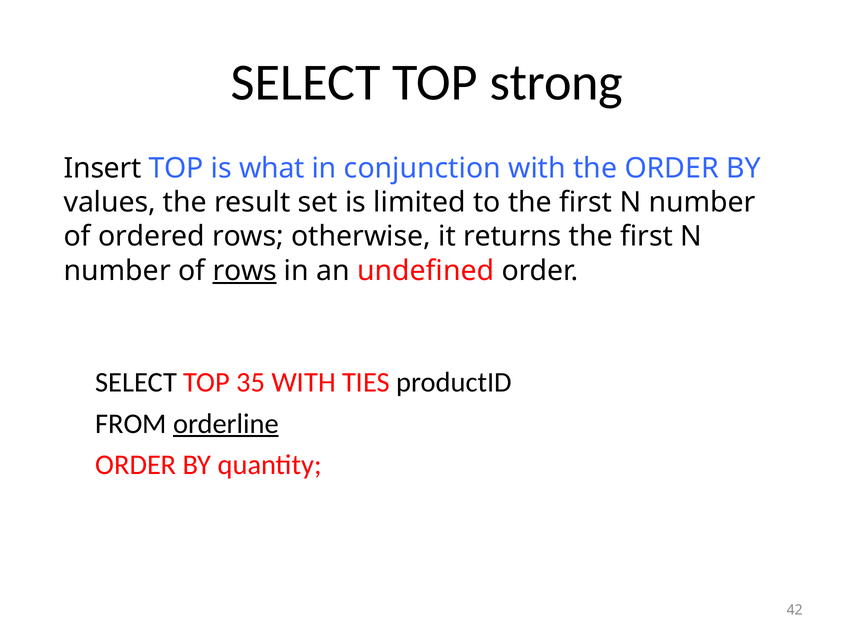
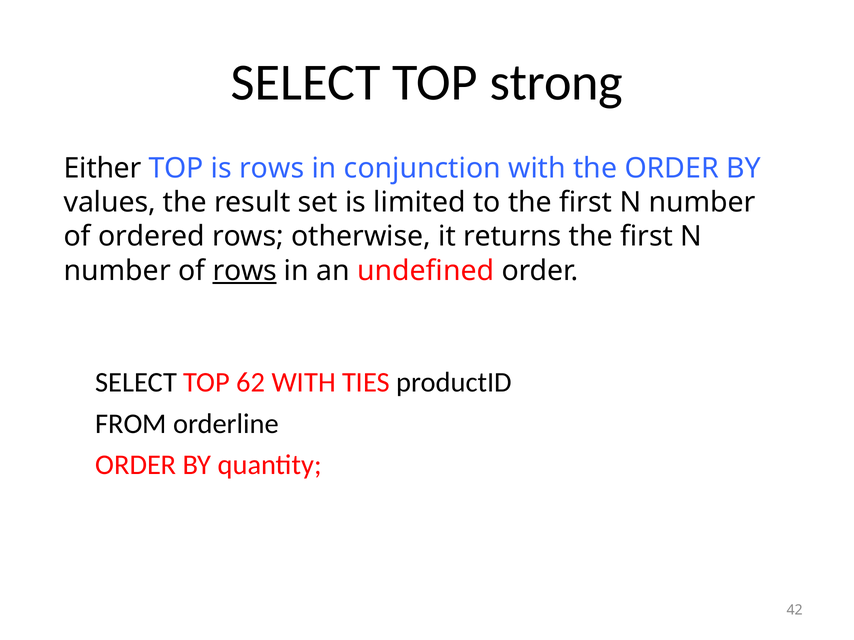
Insert: Insert -> Either
is what: what -> rows
35: 35 -> 62
orderline underline: present -> none
